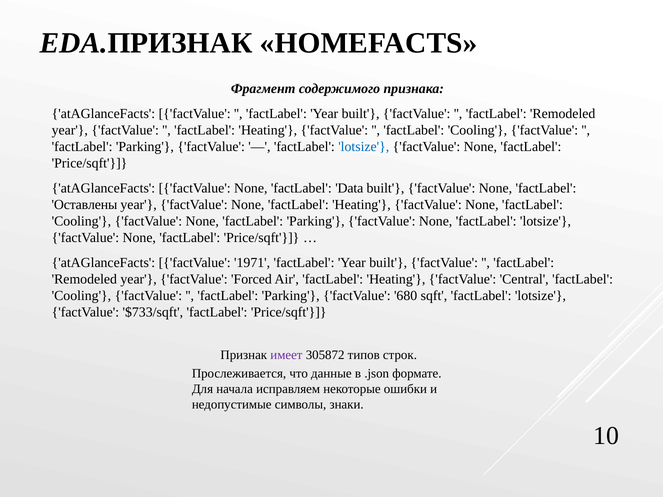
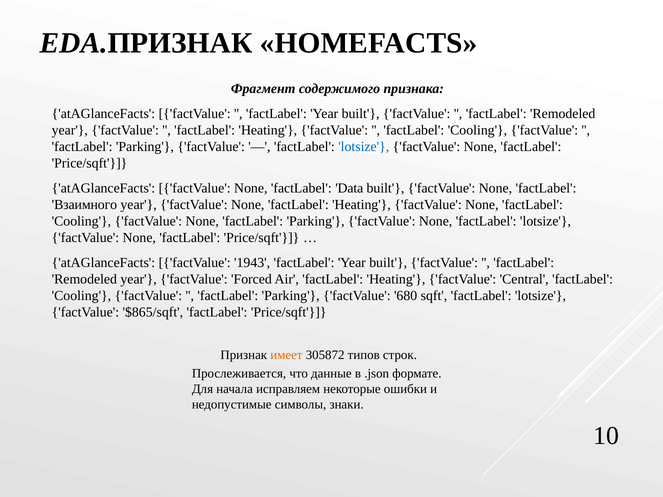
Оставлены: Оставлены -> Взаимного
1971: 1971 -> 1943
$733/sqft: $733/sqft -> $865/sqft
имеет colour: purple -> orange
